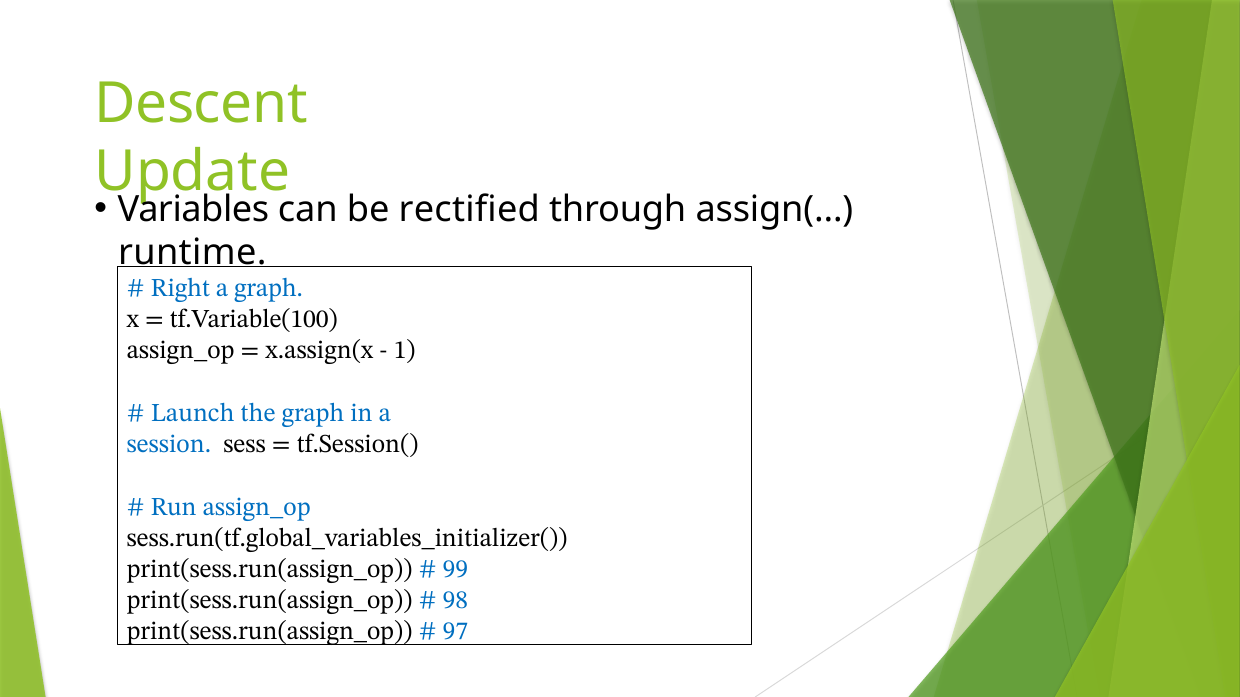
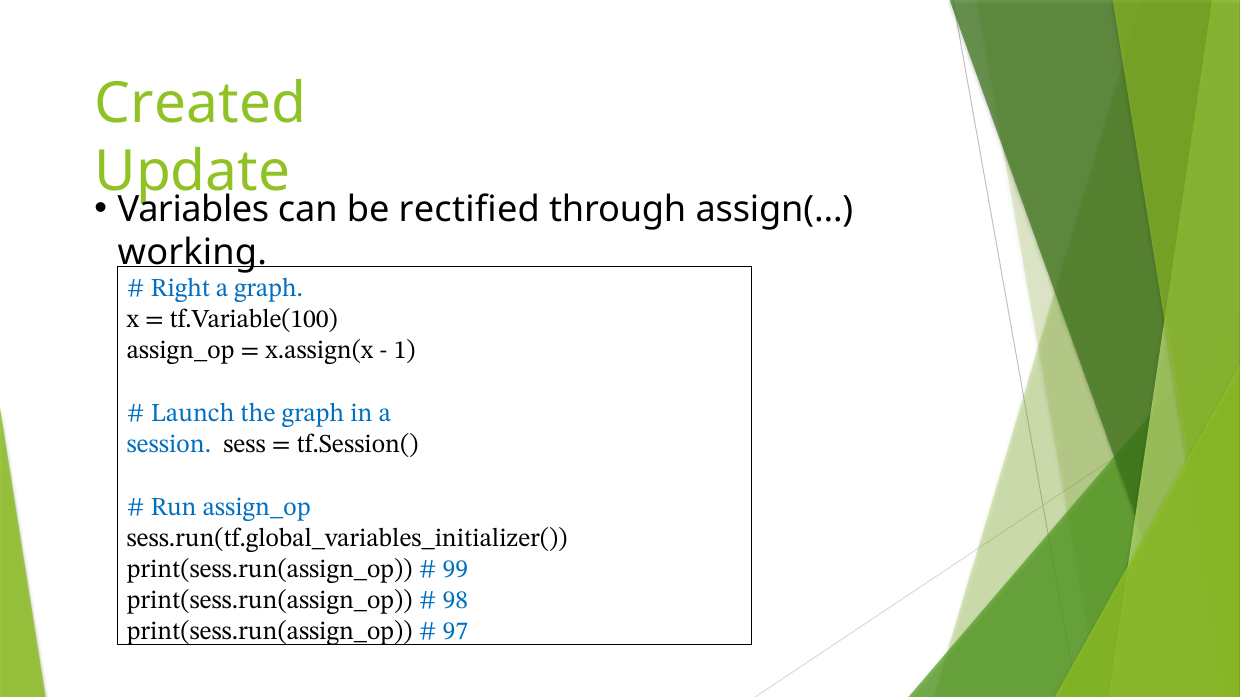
Descent: Descent -> Created
runtime: runtime -> working
